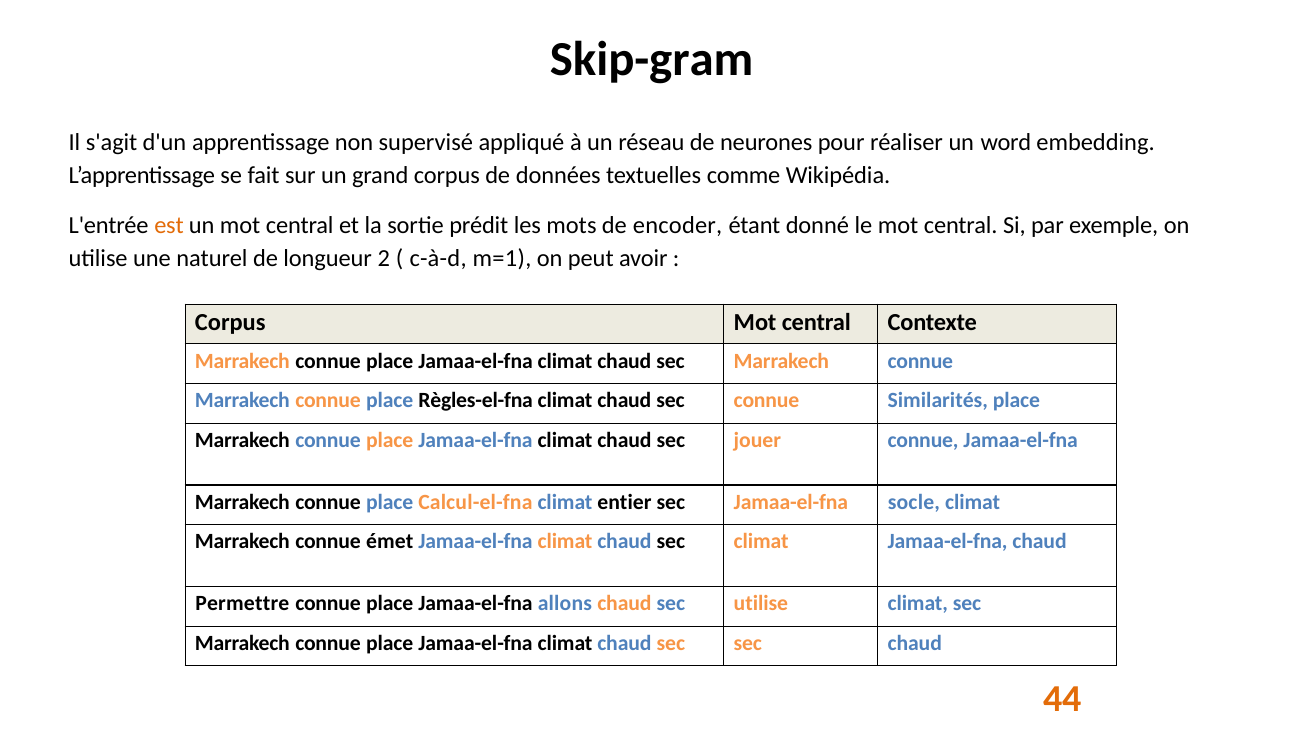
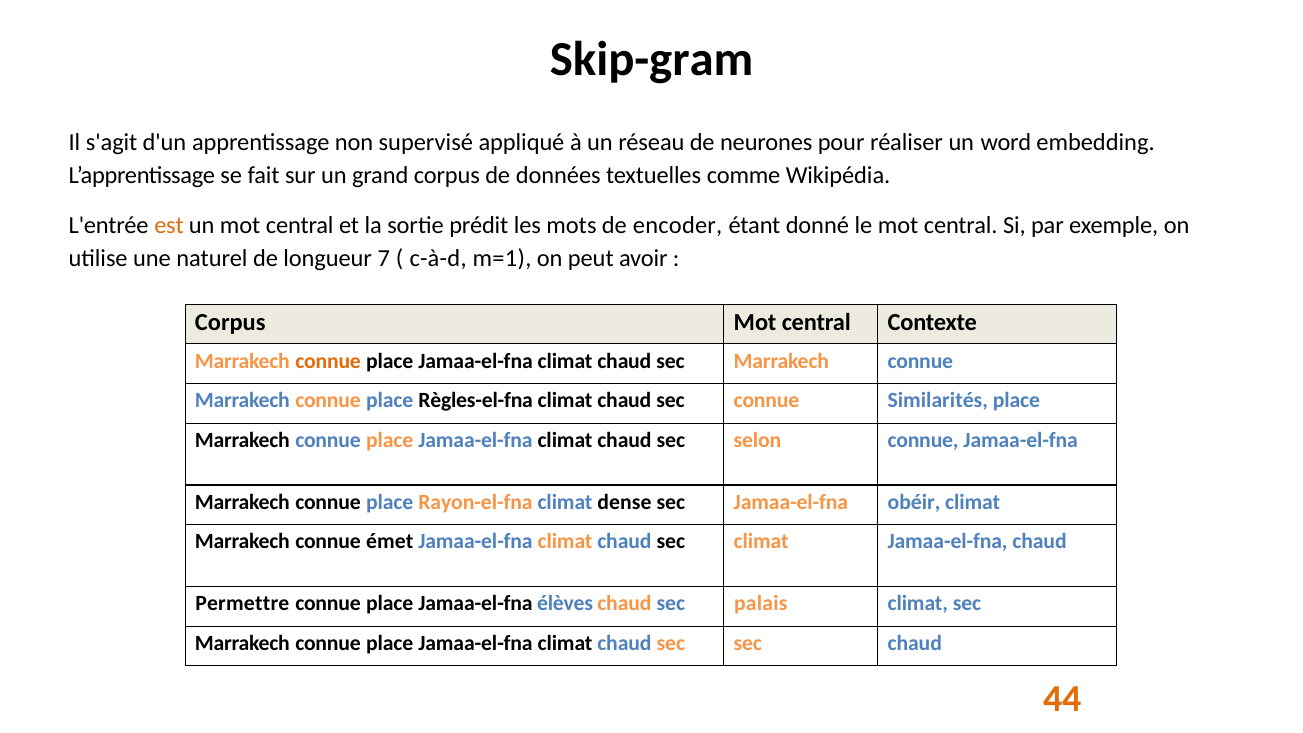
2: 2 -> 7
connue at (328, 361) colour: black -> orange
jouer: jouer -> selon
Calcul-el-fna: Calcul-el-fna -> Rayon-el-fna
entier: entier -> dense
socle: socle -> obéir
allons: allons -> élèves
sec utilise: utilise -> palais
